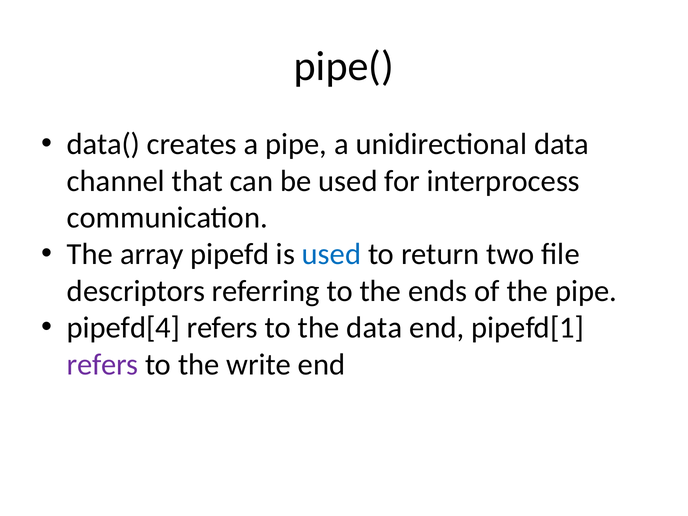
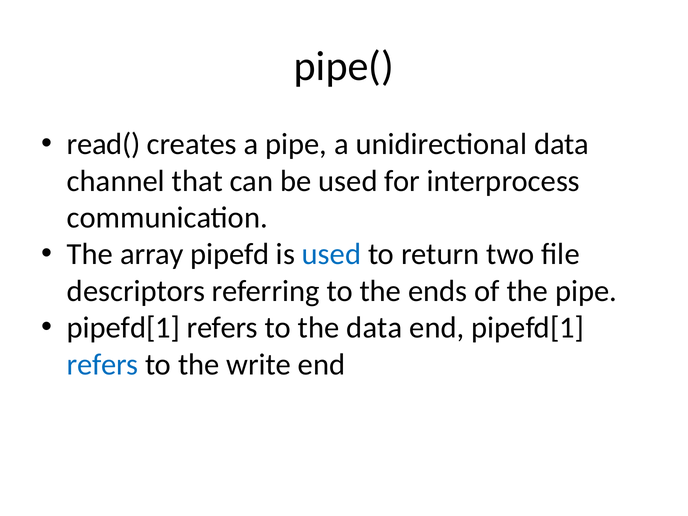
data(: data( -> read(
pipefd[4 at (124, 328): pipefd[4 -> pipefd[1
refers at (103, 364) colour: purple -> blue
